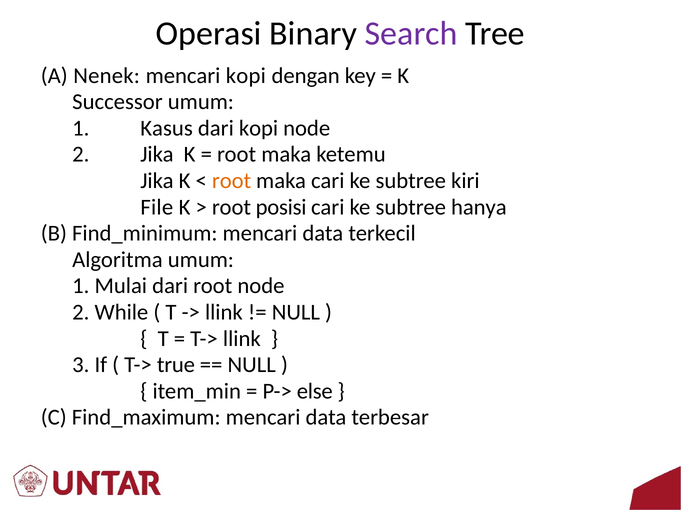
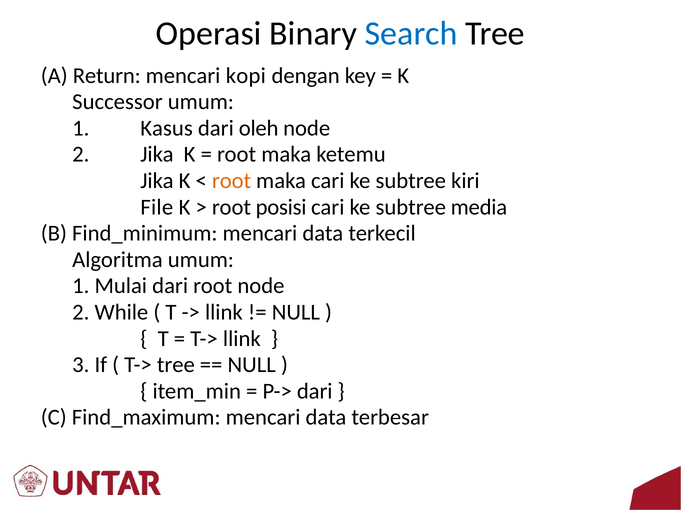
Search colour: purple -> blue
Nenek: Nenek -> Return
dari kopi: kopi -> oleh
hanya: hanya -> media
T-> true: true -> tree
P-> else: else -> dari
